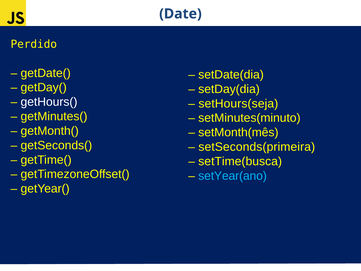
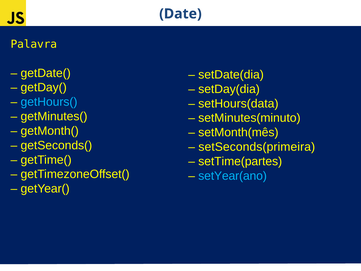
Perdido: Perdido -> Palavra
getHours( colour: white -> light blue
setHours(seja: setHours(seja -> setHours(data
setTime(busca: setTime(busca -> setTime(partes
